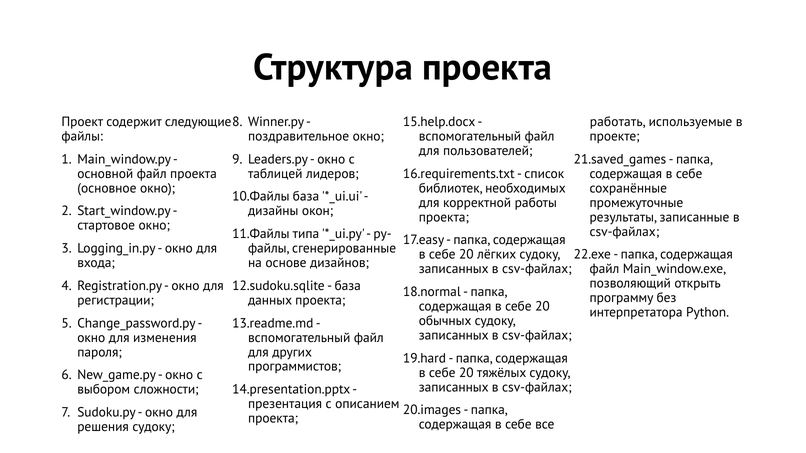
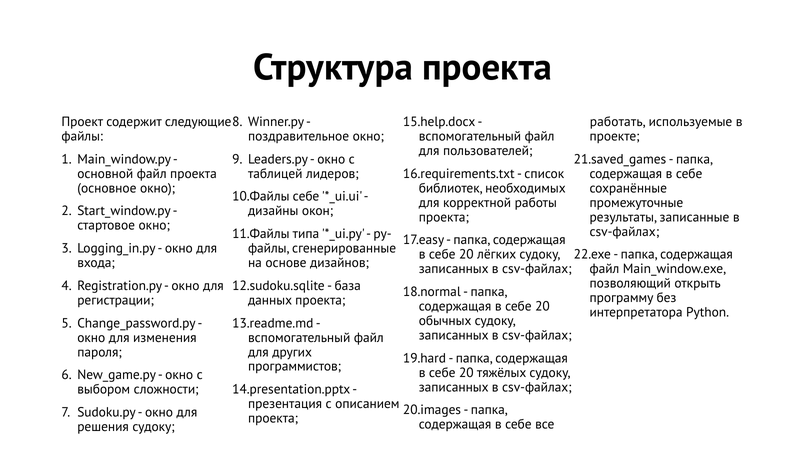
база at (306, 197): база -> себе
